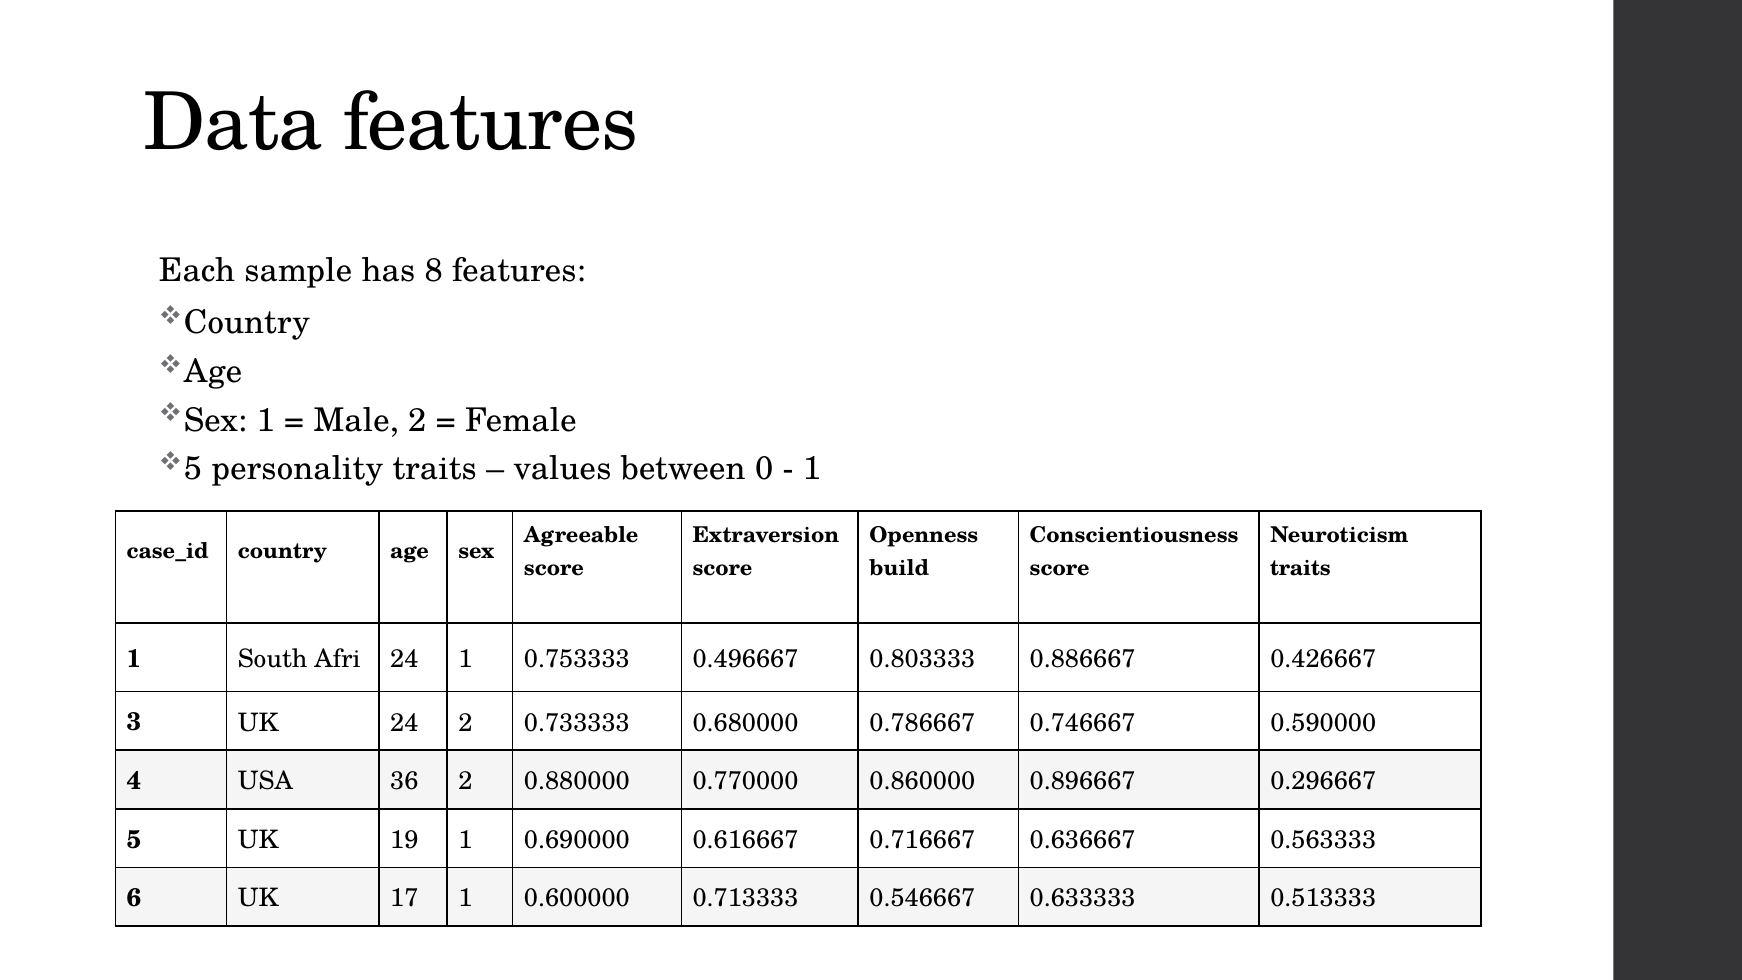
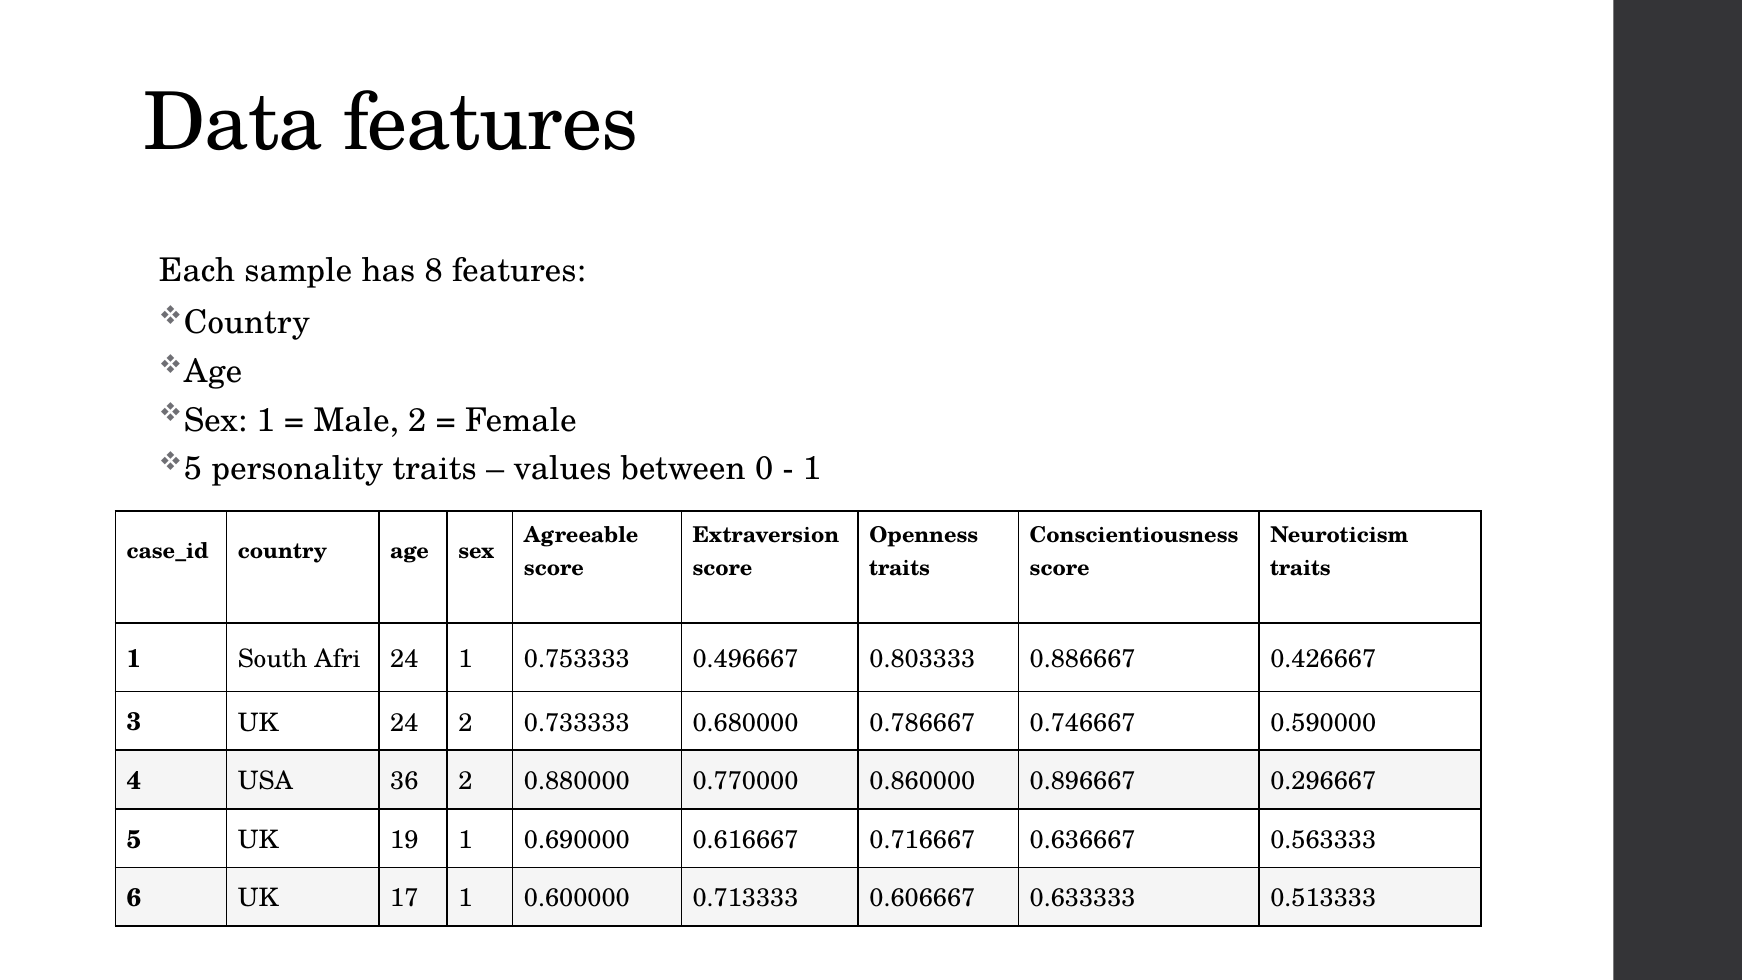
build at (899, 568): build -> traits
0.546667: 0.546667 -> 0.606667
